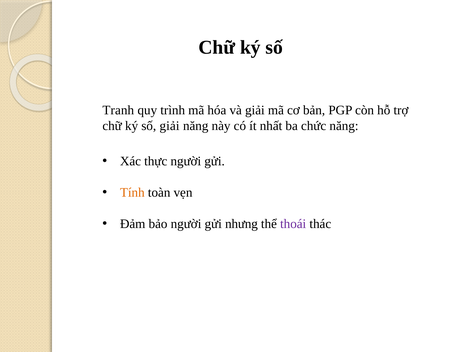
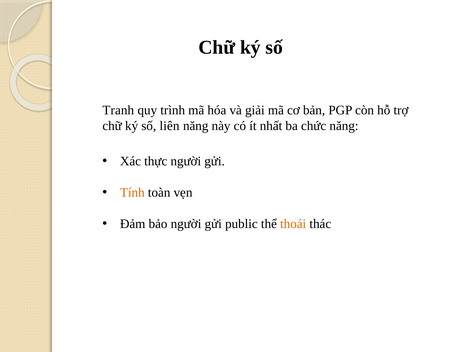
số giải: giải -> liên
nhưng: nhưng -> public
thoái colour: purple -> orange
